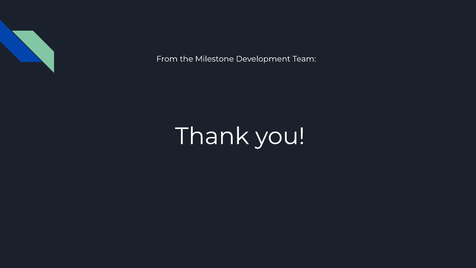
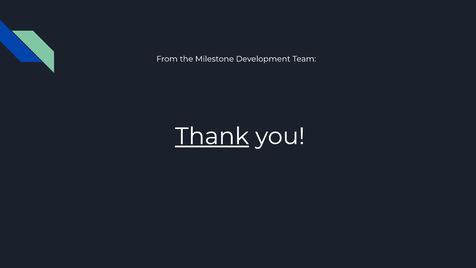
Thank underline: none -> present
